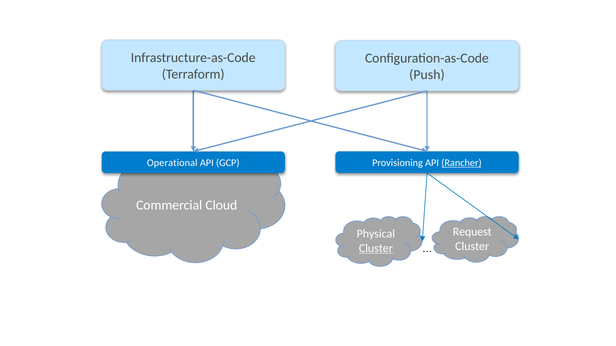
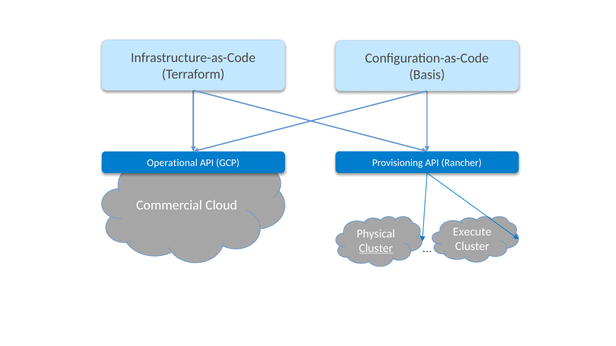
Push: Push -> Basis
Rancher underline: present -> none
Request: Request -> Execute
